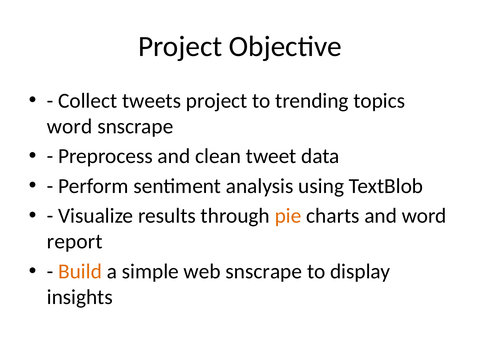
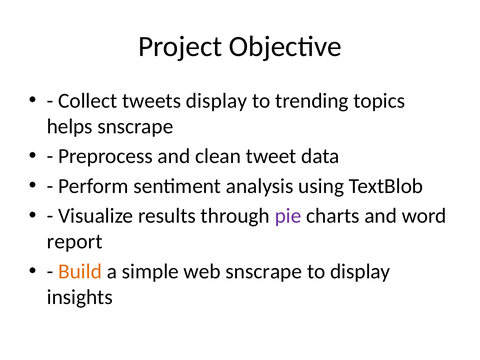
tweets project: project -> display
word at (70, 126): word -> helps
pie colour: orange -> purple
